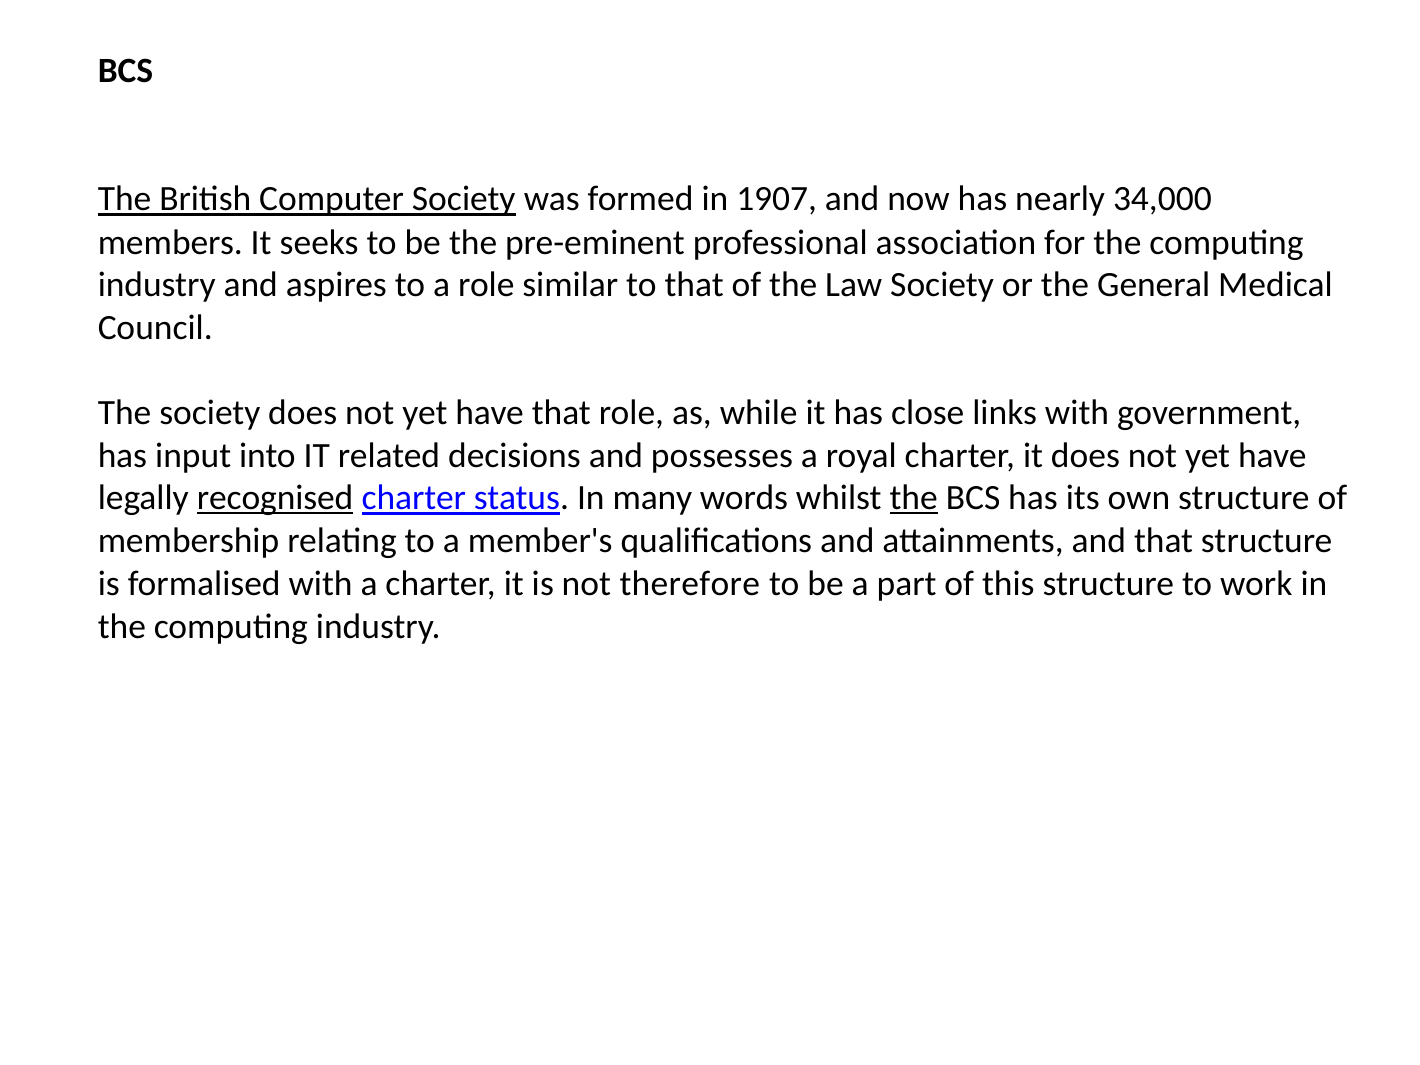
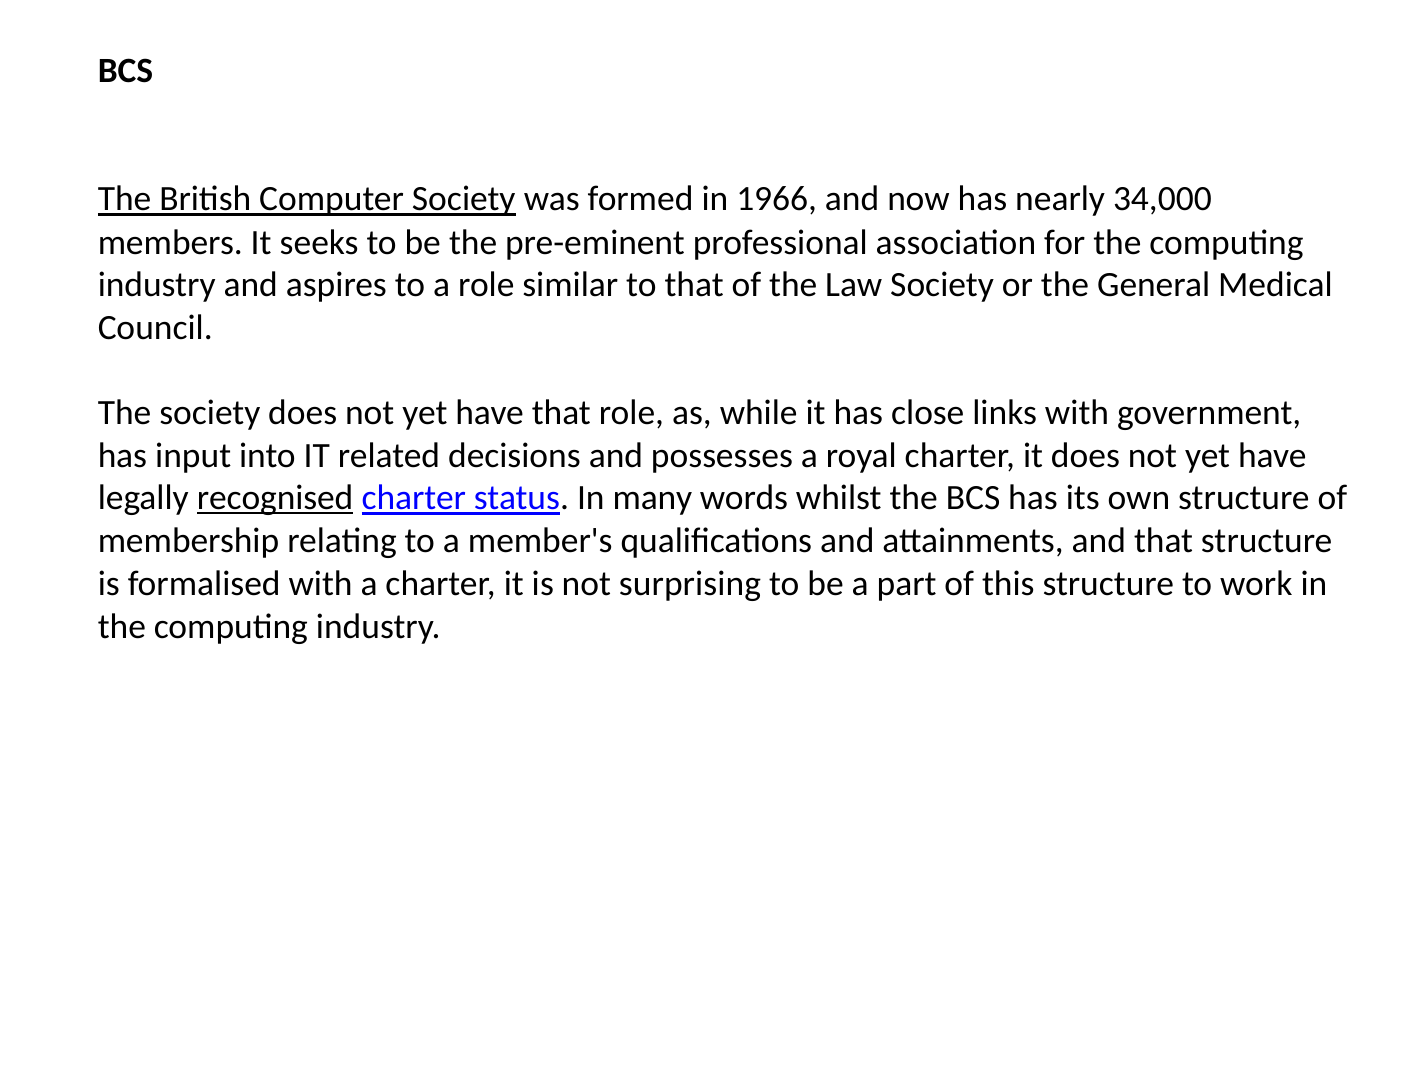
1907: 1907 -> 1966
the at (914, 498) underline: present -> none
therefore: therefore -> surprising
